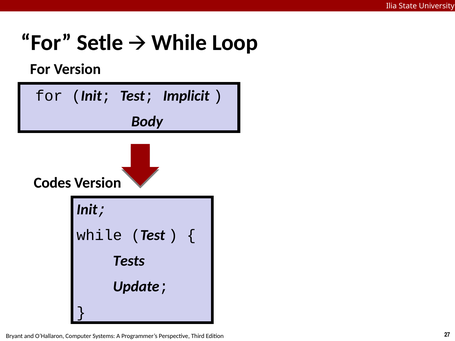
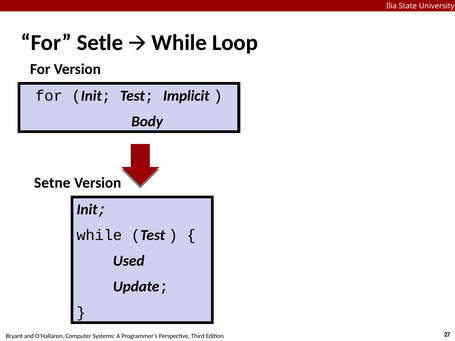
Codes: Codes -> Setne
Tests: Tests -> Used
